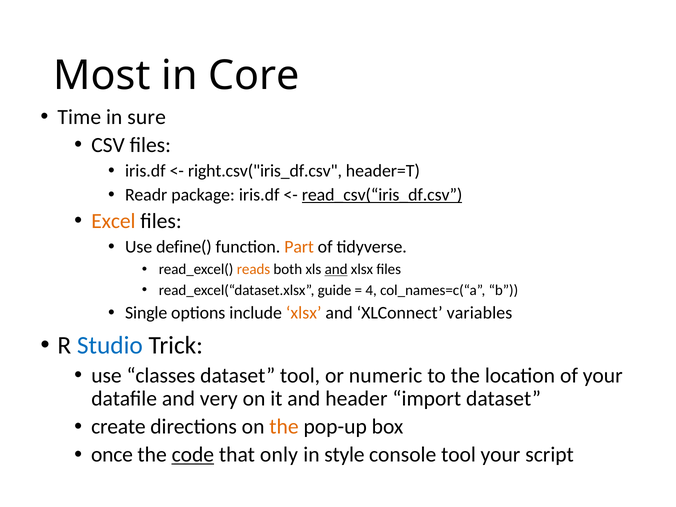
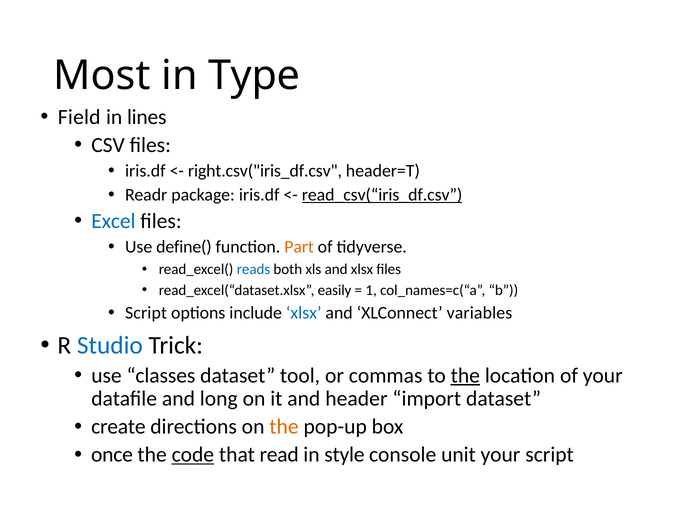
Core: Core -> Type
Time: Time -> Field
sure: sure -> lines
Excel colour: orange -> blue
reads colour: orange -> blue
and at (336, 269) underline: present -> none
guide: guide -> easily
4: 4 -> 1
Single at (146, 313): Single -> Script
xlsx at (304, 313) colour: orange -> blue
numeric: numeric -> commas
the at (465, 375) underline: none -> present
very: very -> long
only: only -> read
console tool: tool -> unit
